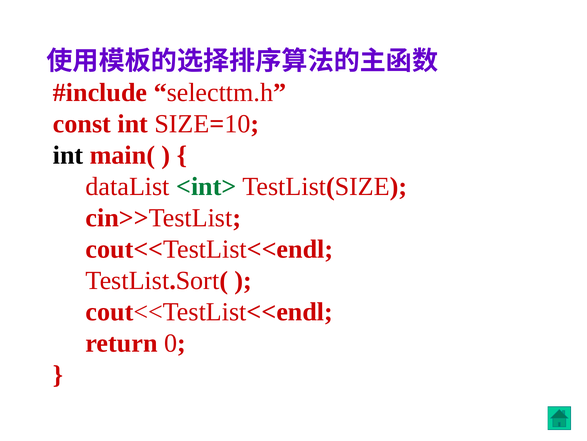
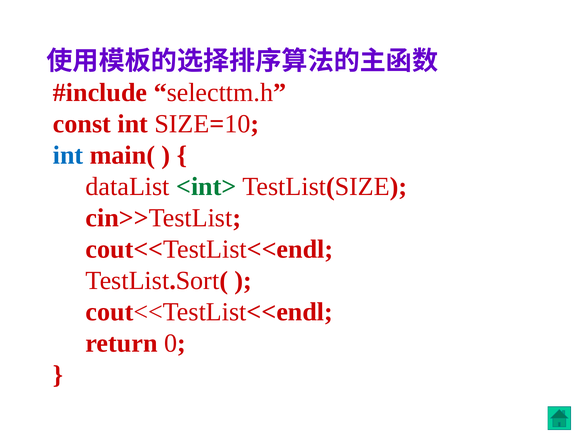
int at (68, 155) colour: black -> blue
